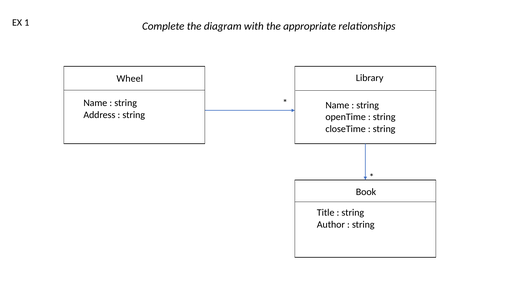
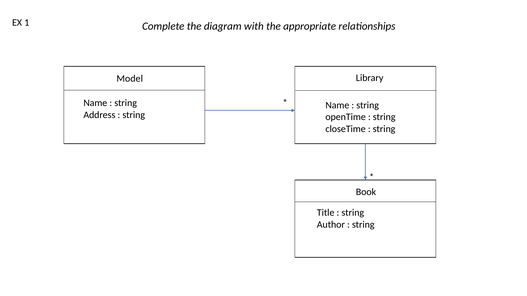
Wheel: Wheel -> Model
